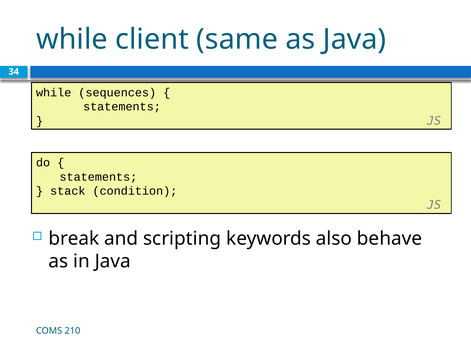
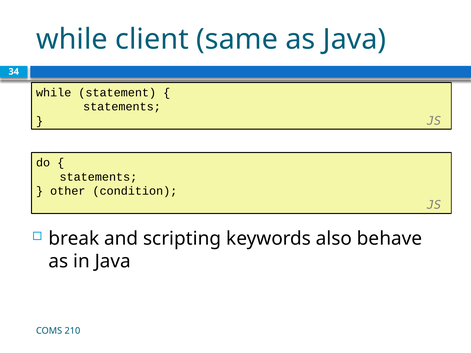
sequences: sequences -> statement
stack: stack -> other
